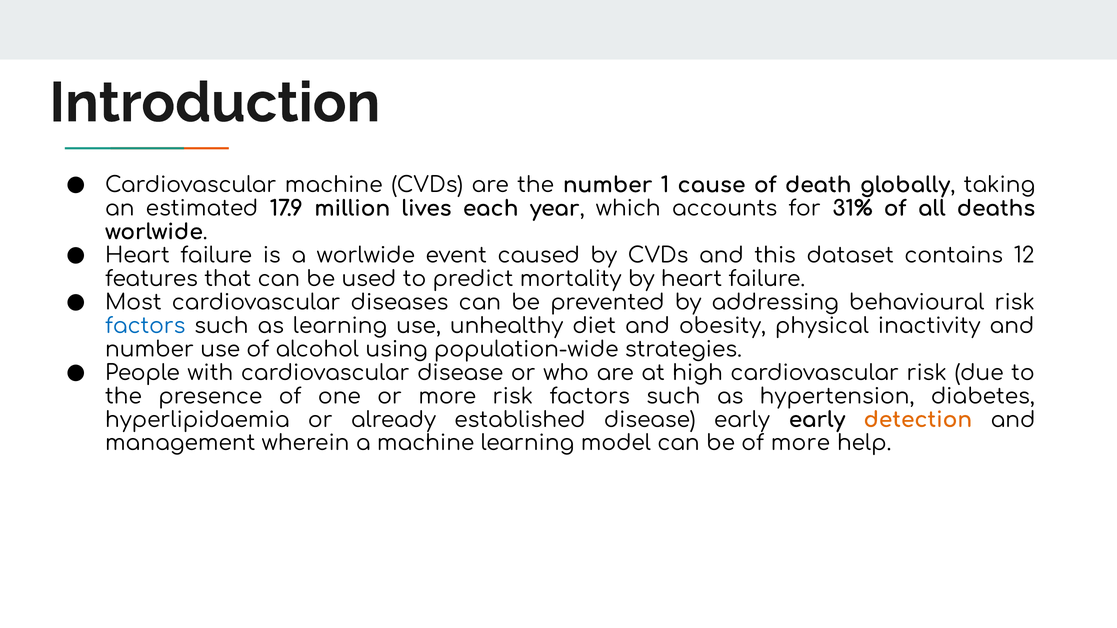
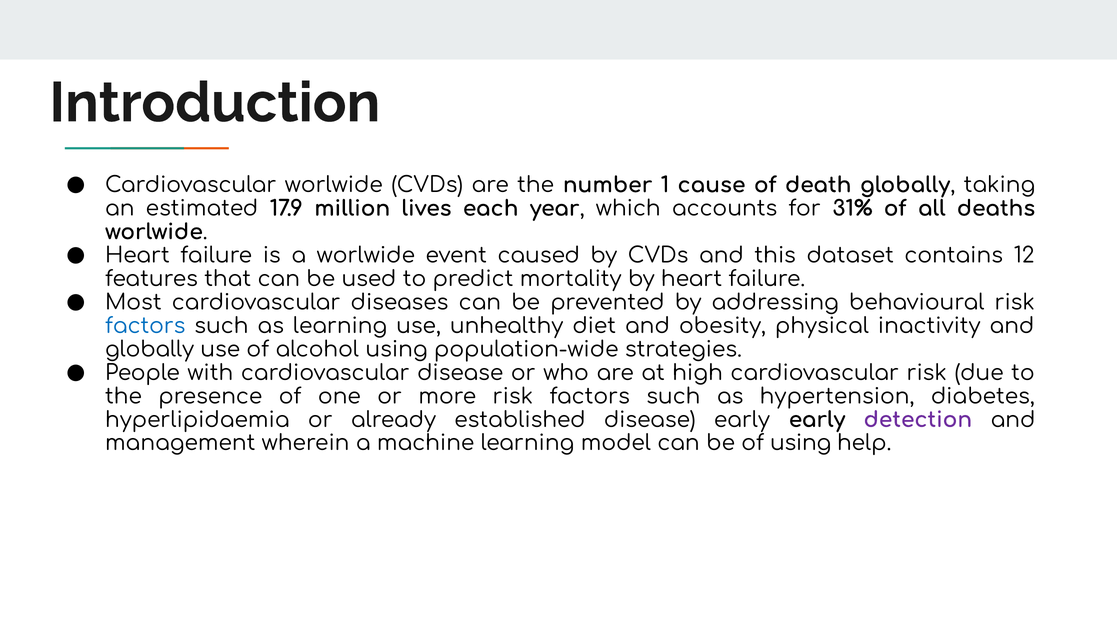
Cardiovascular machine: machine -> worlwide
number at (149, 350): number -> globally
detection colour: orange -> purple
of more: more -> using
